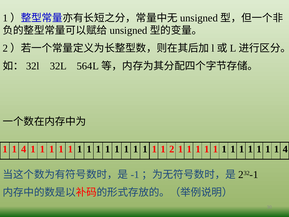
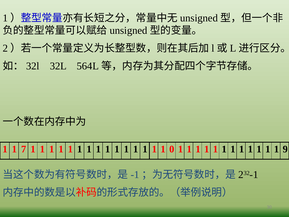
4 at (24, 149): 4 -> 7
2: 2 -> 0
1 1 1 4: 4 -> 9
